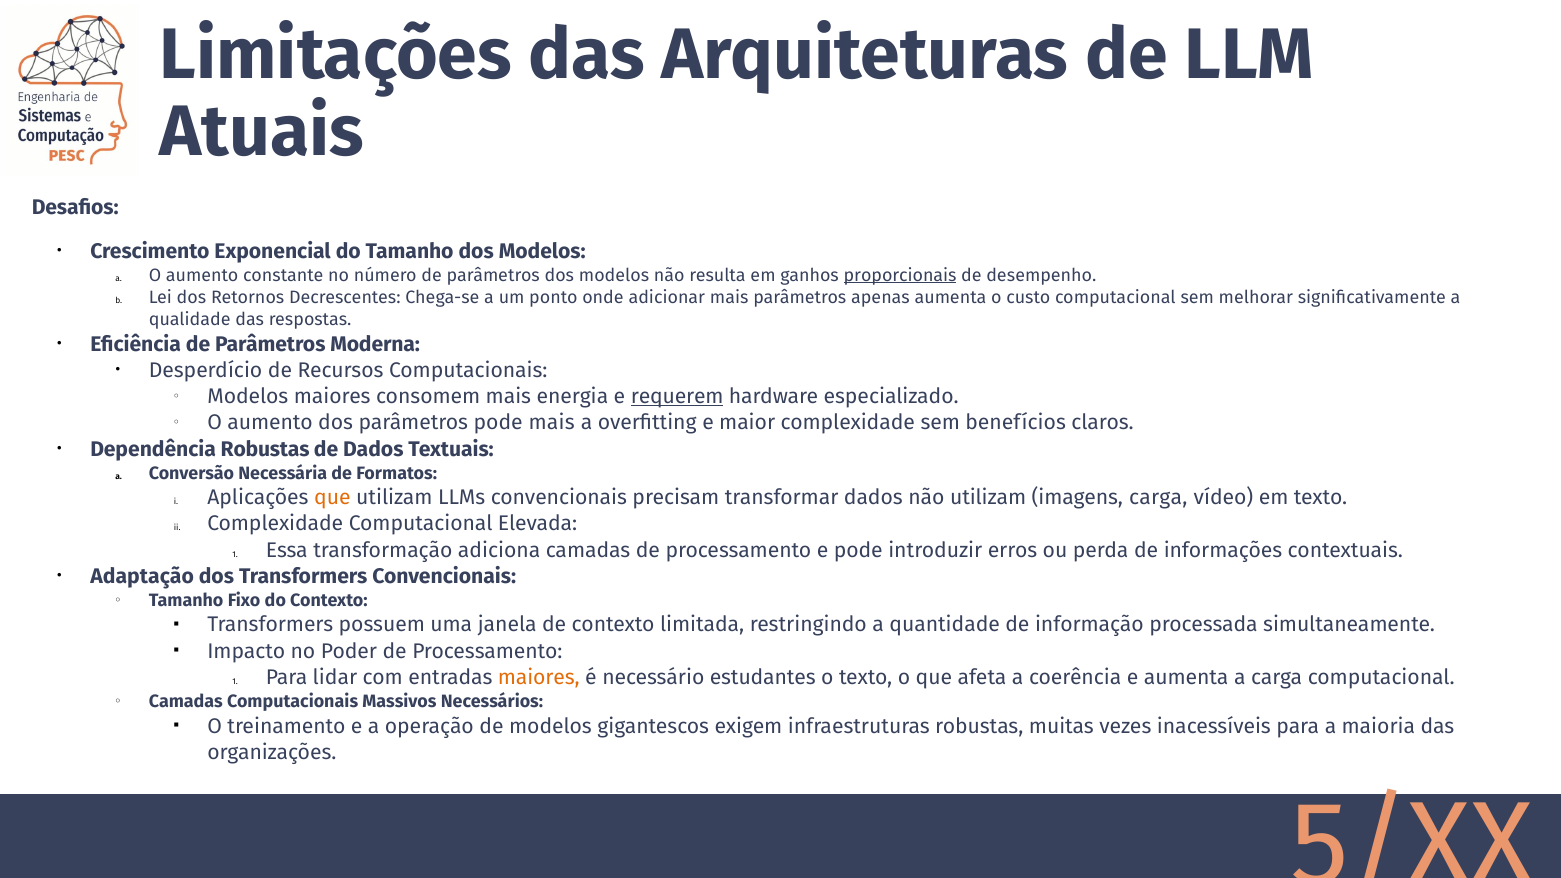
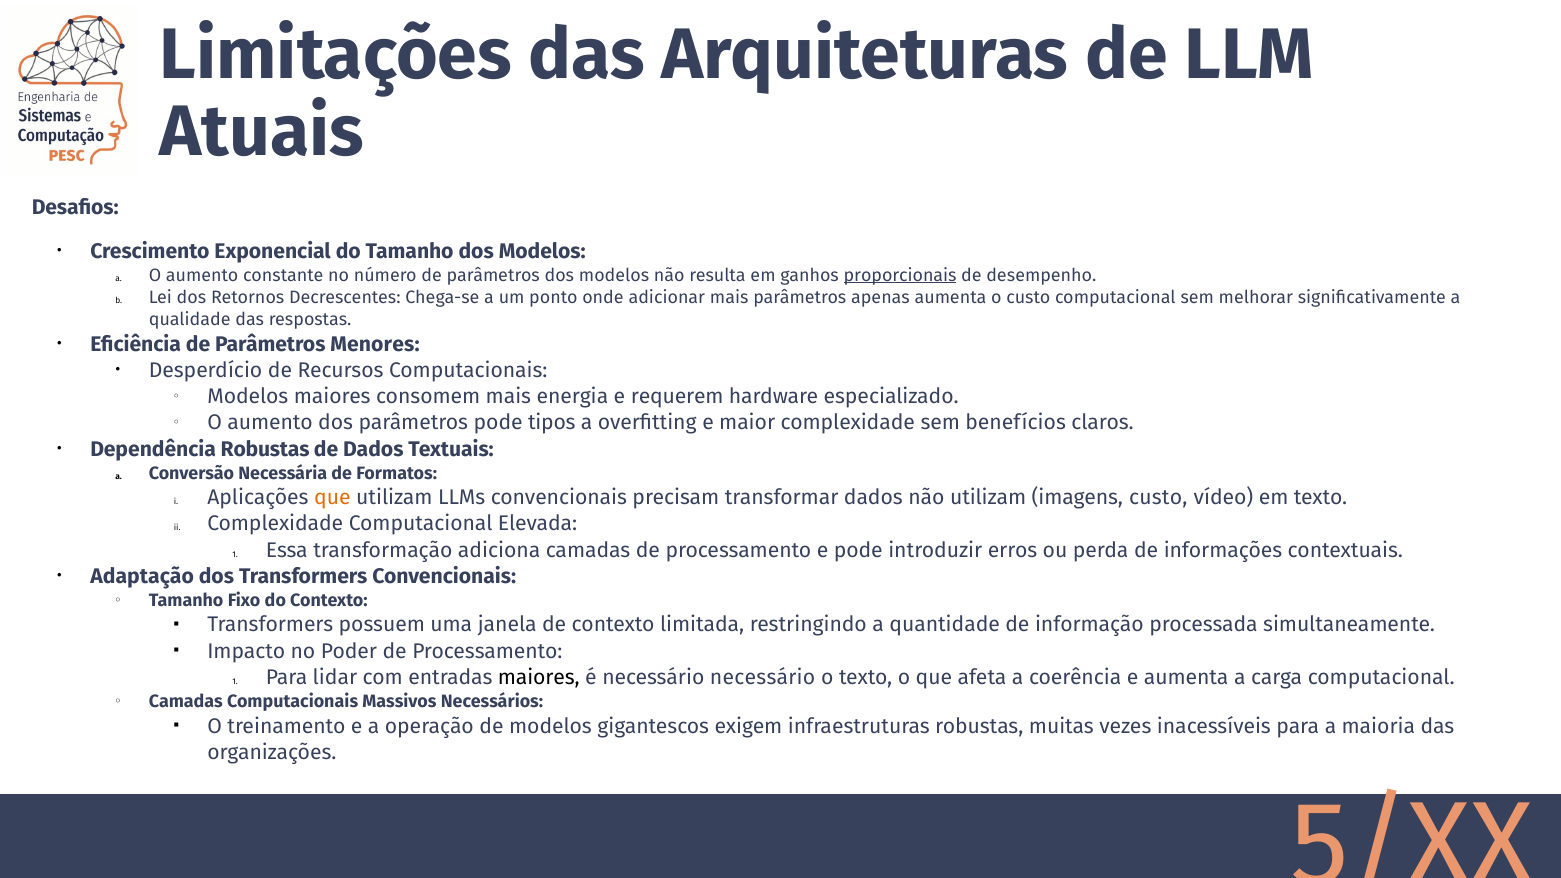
Moderna: Moderna -> Menores
requerem underline: present -> none
pode mais: mais -> tipos
imagens carga: carga -> custo
maiores at (539, 678) colour: orange -> black
necessário estudantes: estudantes -> necessário
